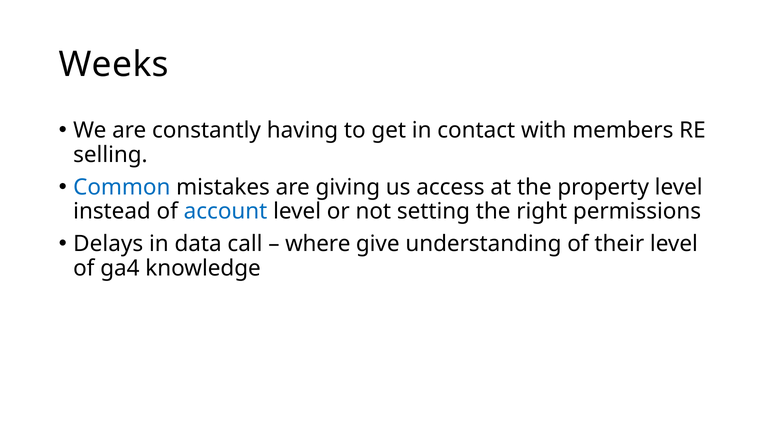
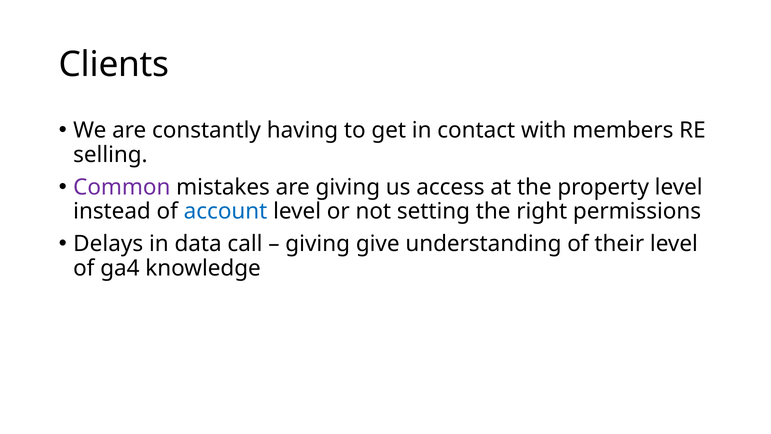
Weeks: Weeks -> Clients
Common colour: blue -> purple
where at (318, 244): where -> giving
